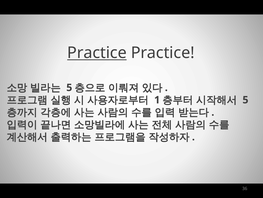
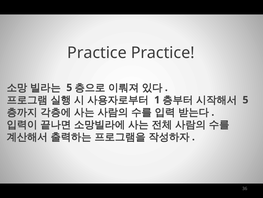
Practice at (97, 53) underline: present -> none
